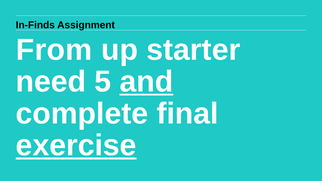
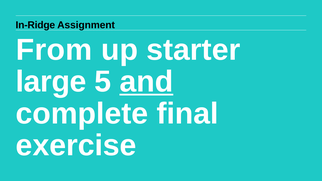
In-Finds: In-Finds -> In-Ridge
need: need -> large
exercise underline: present -> none
